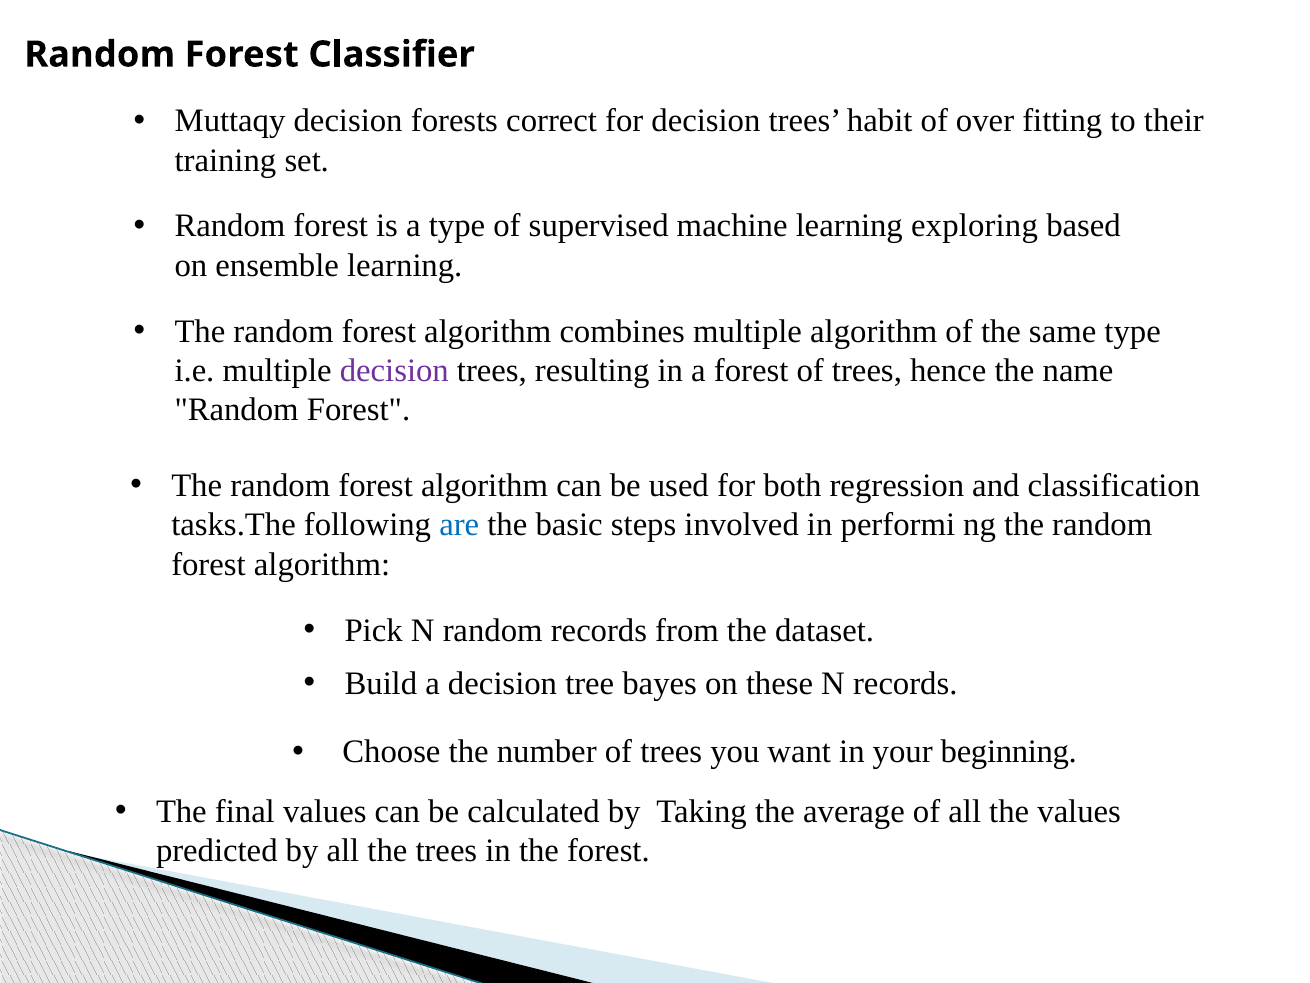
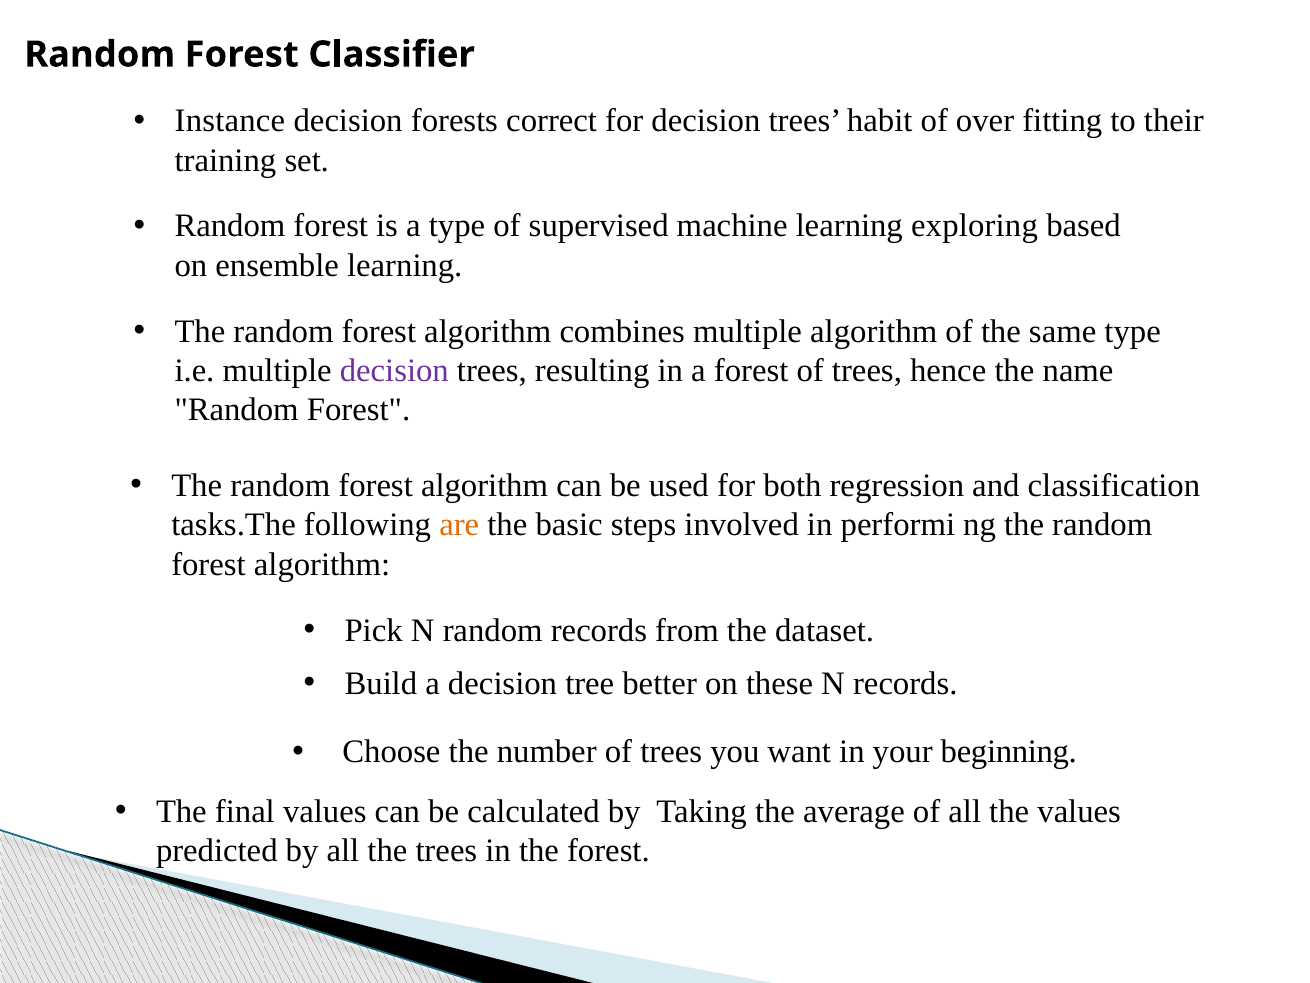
Muttaqy: Muttaqy -> Instance
are colour: blue -> orange
bayes: bayes -> better
